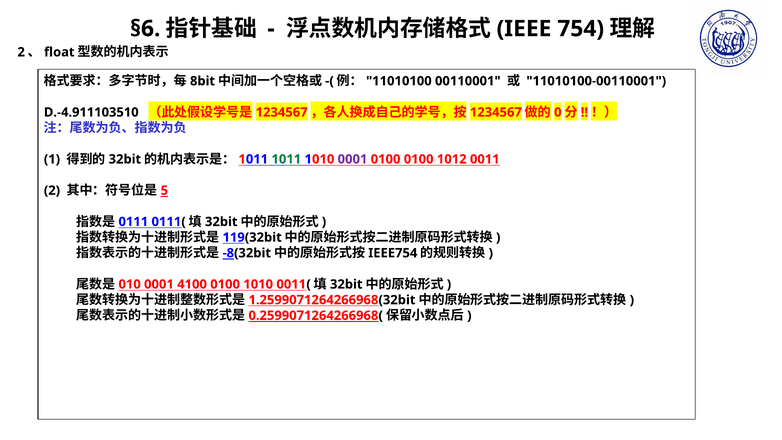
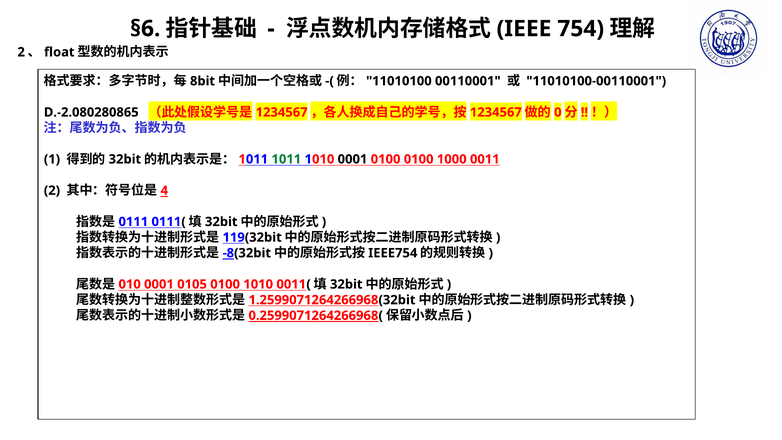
D.-4.911103510: D.-4.911103510 -> D.-2.080280865
0001 at (353, 159) colour: purple -> black
1012: 1012 -> 1000
5: 5 -> 4
4100: 4100 -> 0105
